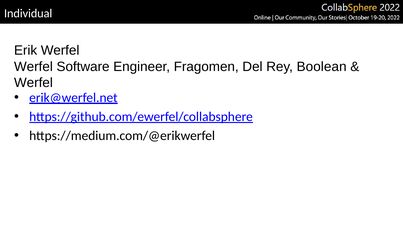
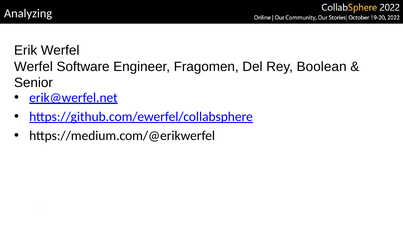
Individual: Individual -> Analyzing
Werfel at (33, 83): Werfel -> Senior
